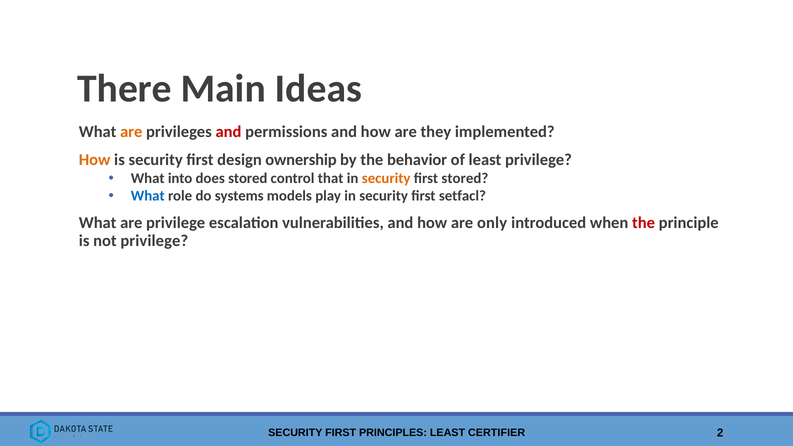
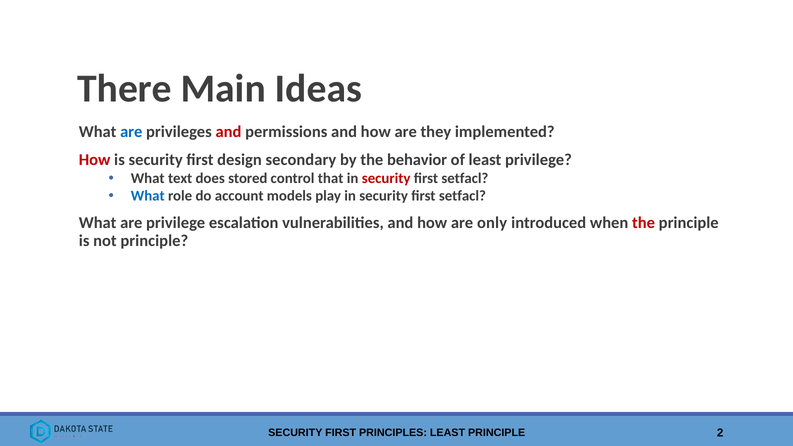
are at (131, 132) colour: orange -> blue
How at (95, 160) colour: orange -> red
ownership: ownership -> secondary
into: into -> text
security at (386, 178) colour: orange -> red
stored at (465, 178): stored -> setfacl
systems: systems -> account
not privilege: privilege -> principle
LEAST CERTIFIER: CERTIFIER -> PRINCIPLE
